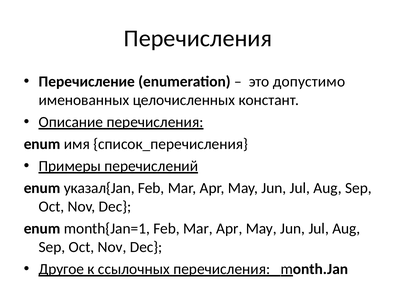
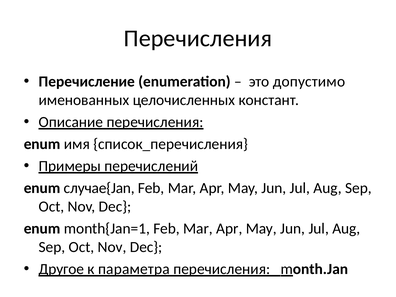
указал{Jan: указал{Jan -> случае{Jan
ссылочных: ссылочных -> параметра
